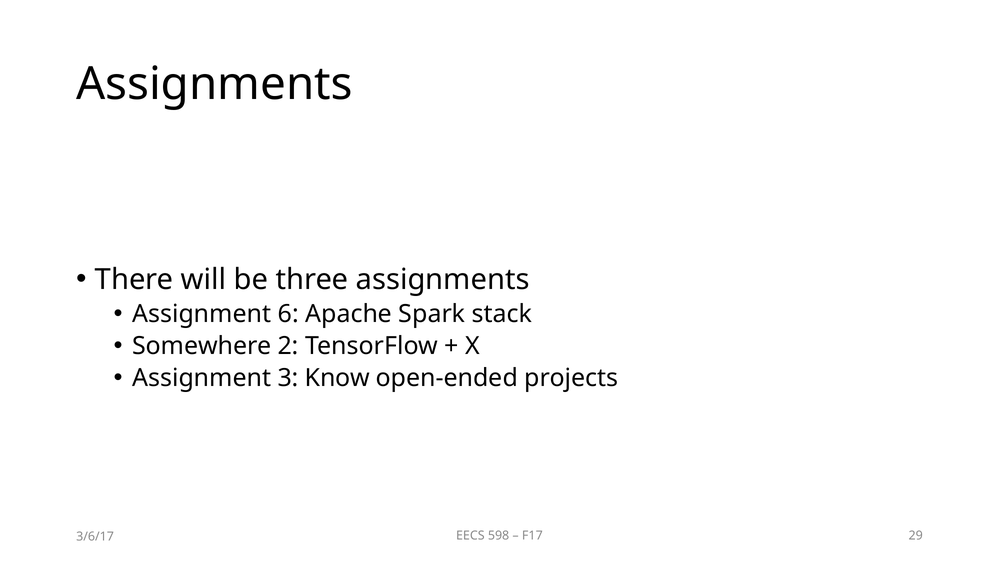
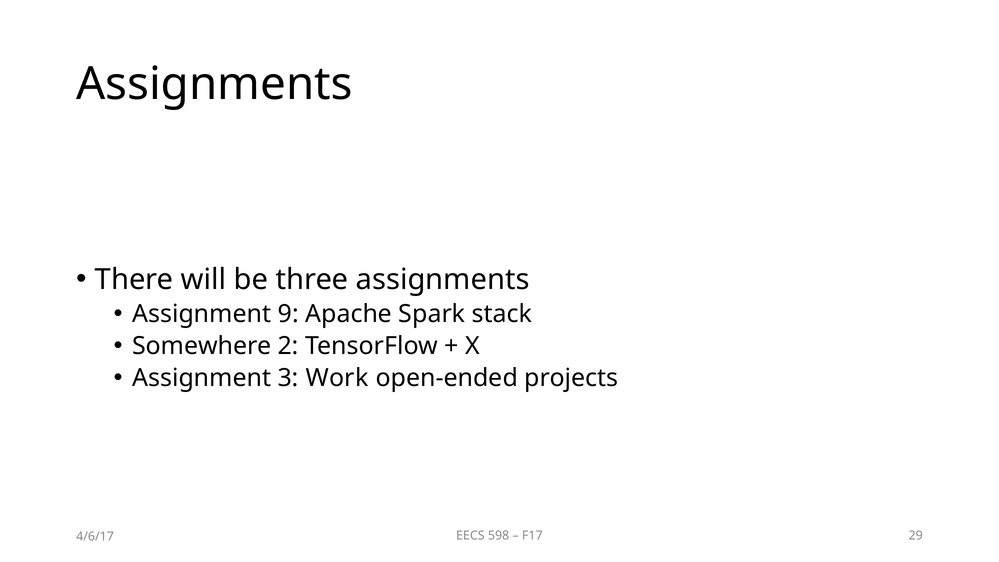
6: 6 -> 9
Know: Know -> Work
3/6/17: 3/6/17 -> 4/6/17
